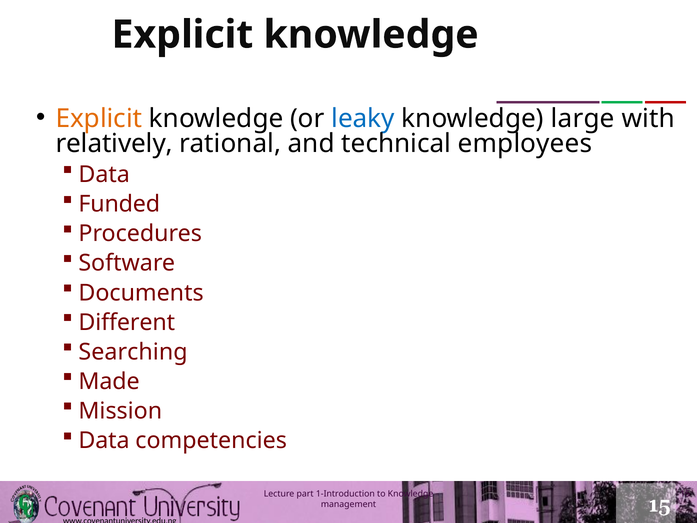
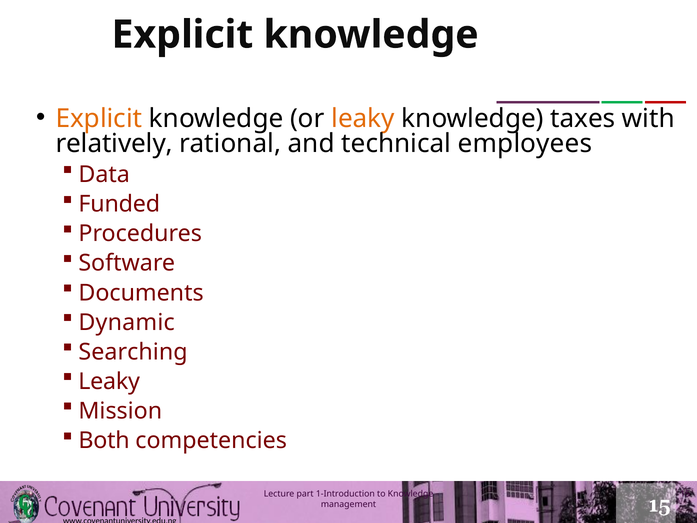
leaky at (363, 118) colour: blue -> orange
large: large -> taxes
Different: Different -> Dynamic
Made at (109, 381): Made -> Leaky
Data at (104, 440): Data -> Both
